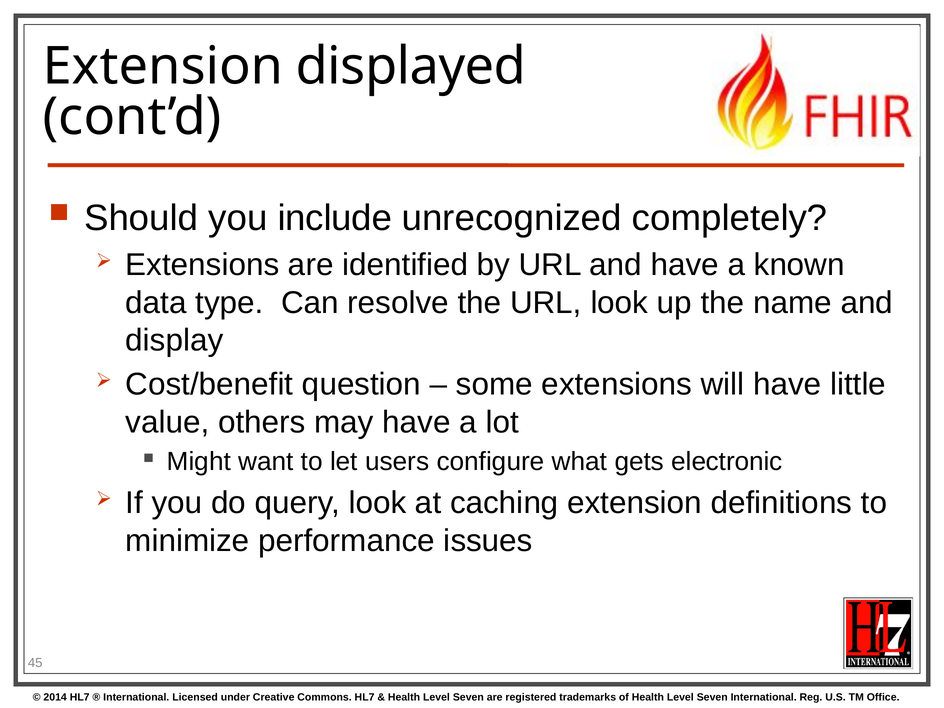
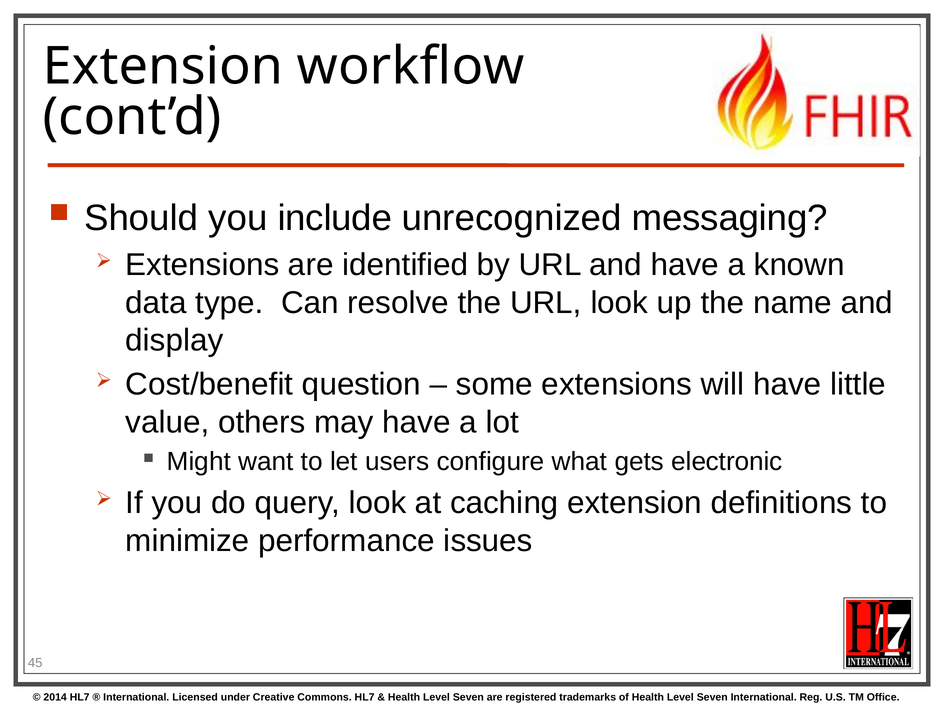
displayed: displayed -> workflow
completely: completely -> messaging
